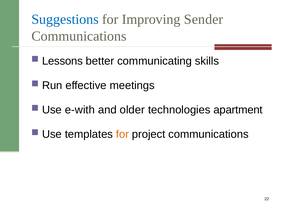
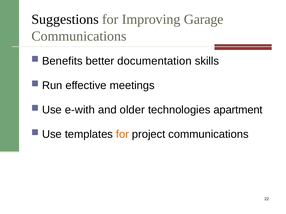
Suggestions colour: blue -> black
Sender: Sender -> Garage
Lessons: Lessons -> Benefits
communicating: communicating -> documentation
